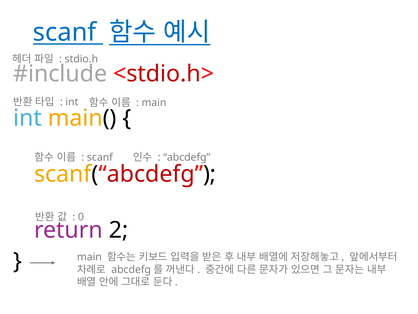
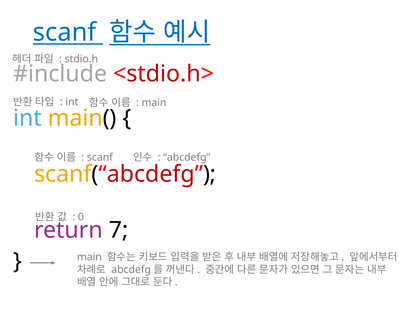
2: 2 -> 7
